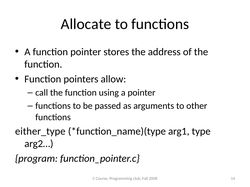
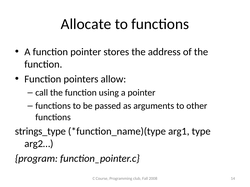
either_type: either_type -> strings_type
